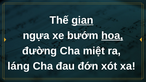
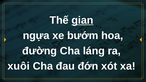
hoa underline: present -> none
miệt: miệt -> láng
láng: láng -> xuôi
